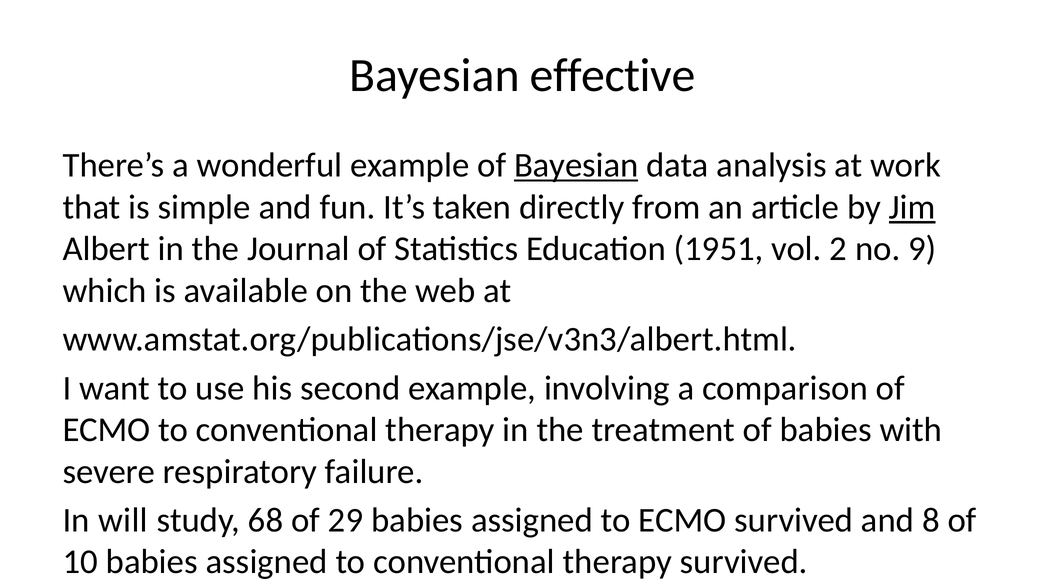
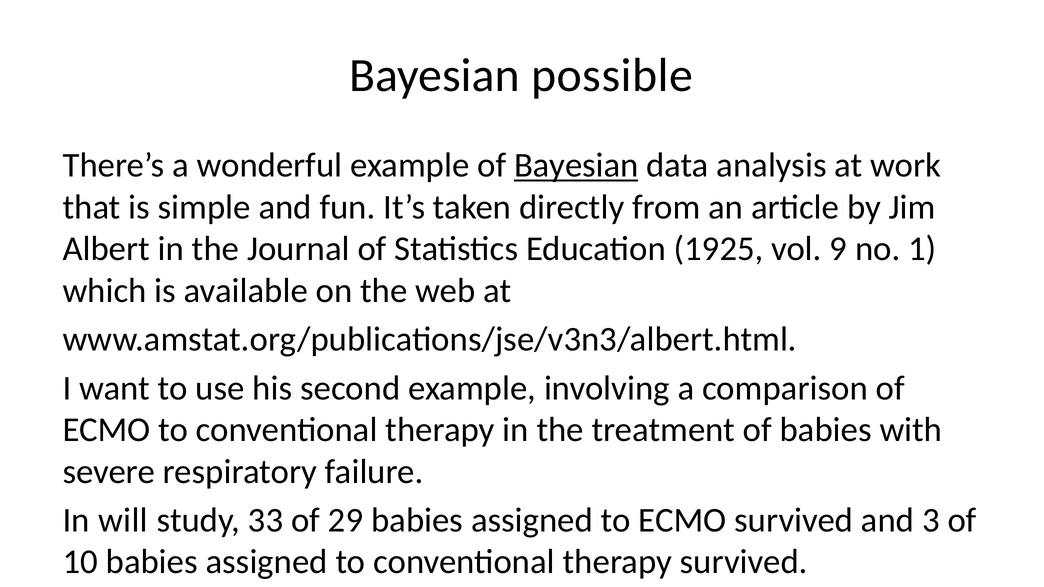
effective: effective -> possible
Jim underline: present -> none
1951: 1951 -> 1925
2: 2 -> 9
9: 9 -> 1
68: 68 -> 33
8: 8 -> 3
